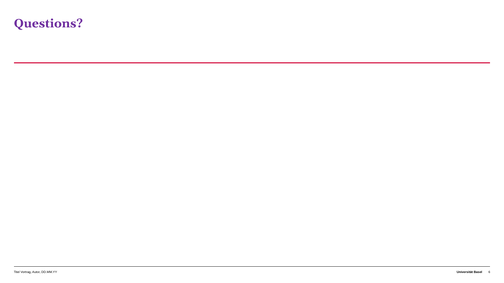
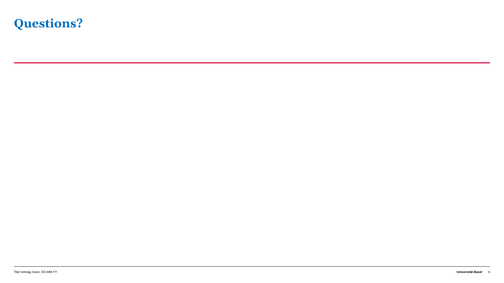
Questions colour: purple -> blue
